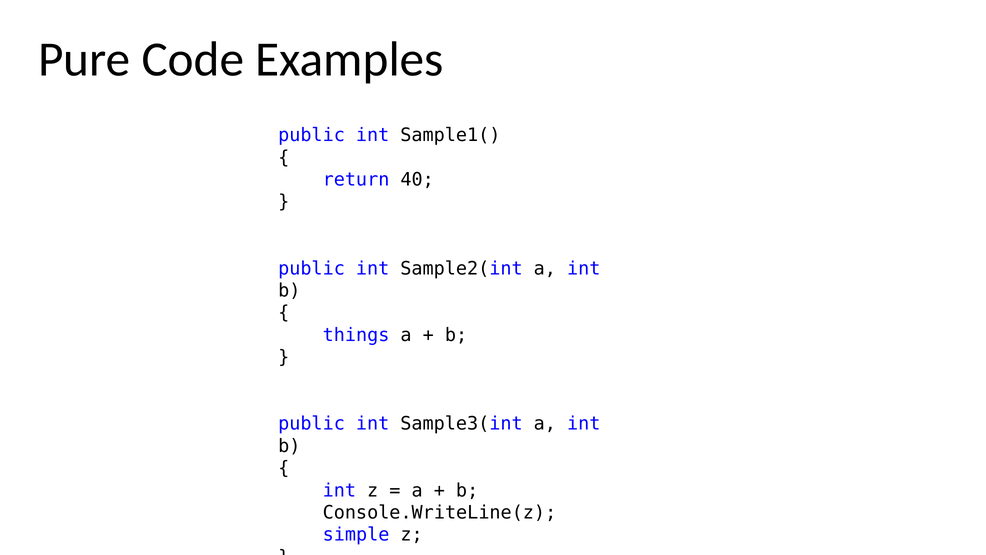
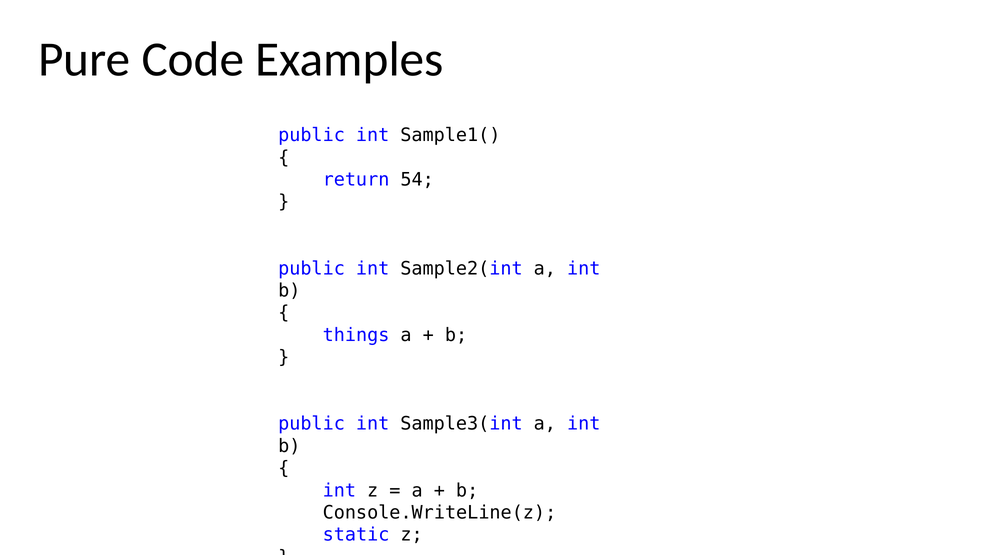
40: 40 -> 54
simple: simple -> static
